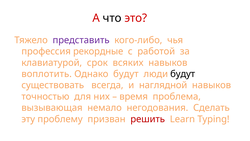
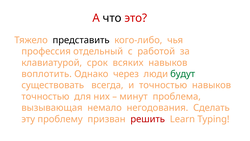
представить colour: purple -> black
рекордные: рекордные -> отдельный
Однако будут: будут -> через
будут at (183, 74) colour: black -> green
и наглядной: наглядной -> точностью
время: время -> минут
